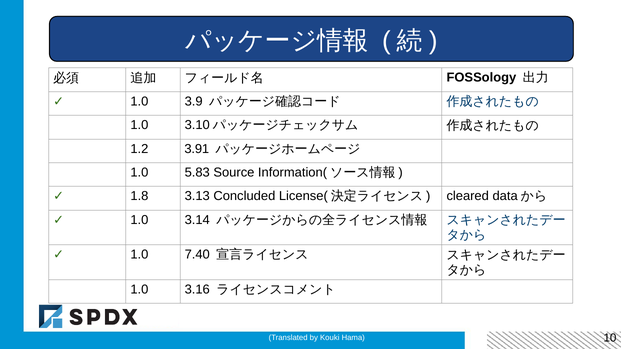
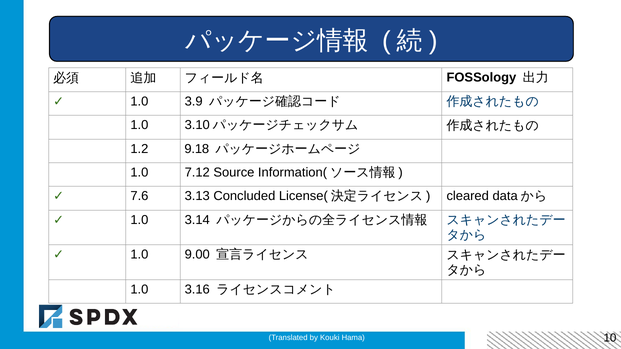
3.91: 3.91 -> 9.18
5.83: 5.83 -> 7.12
1.8: 1.8 -> 7.6
7.40: 7.40 -> 9.00
